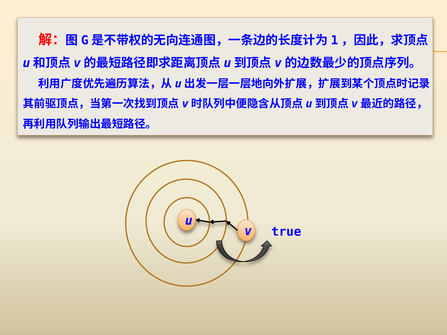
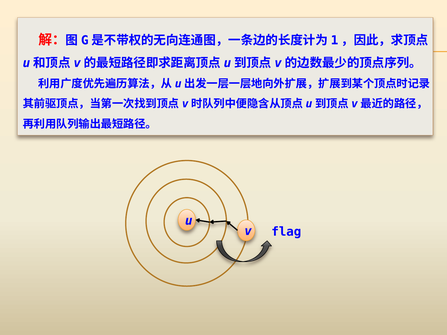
true: true -> flag
